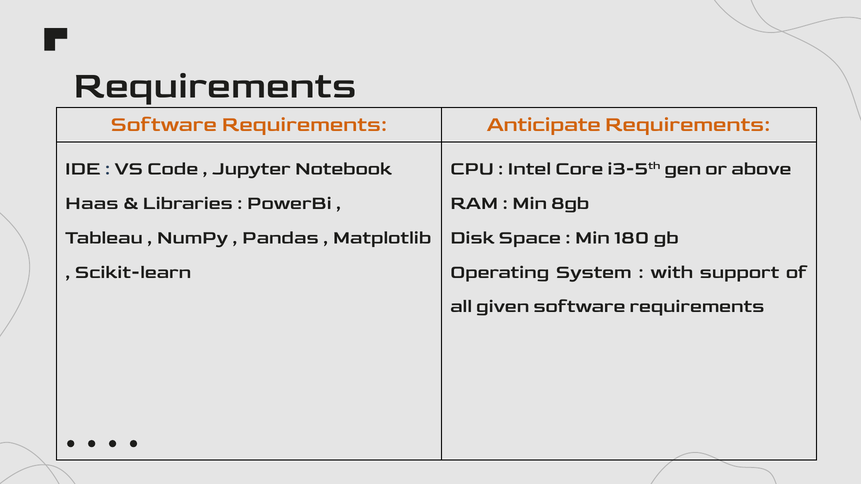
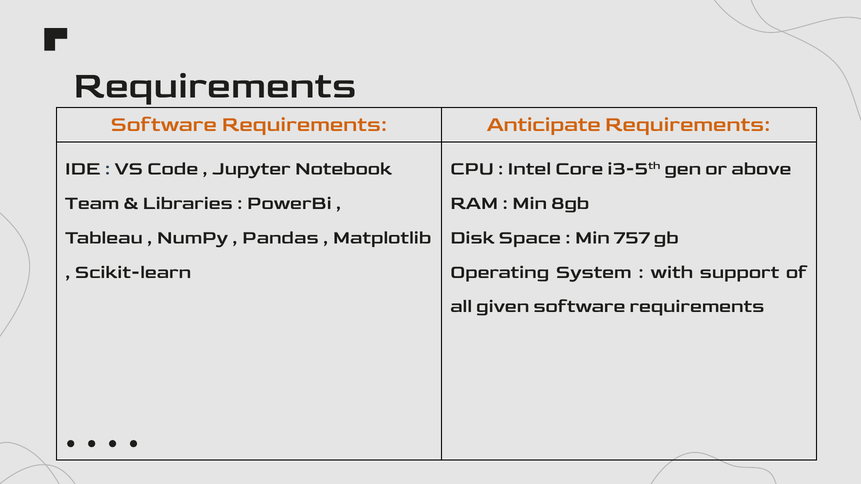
Haas: Haas -> Team
180: 180 -> 757
